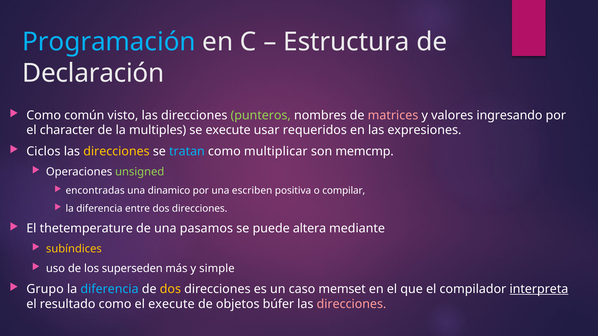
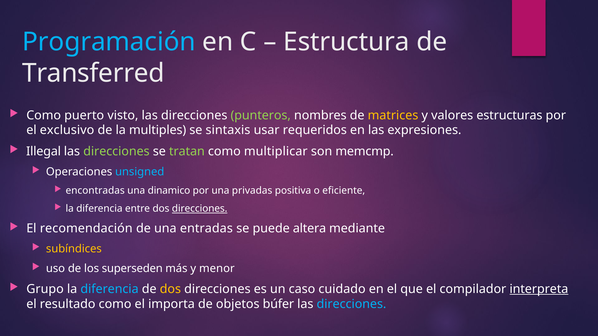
Declaración: Declaración -> Transferred
común: común -> puerto
matrices colour: pink -> yellow
ingresando: ingresando -> estructuras
character: character -> exclusivo
se execute: execute -> sintaxis
Ciclos: Ciclos -> Illegal
direcciones at (116, 152) colour: yellow -> light green
tratan colour: light blue -> light green
unsigned colour: light green -> light blue
escriben: escriben -> privadas
compilar: compilar -> eficiente
direcciones at (200, 209) underline: none -> present
thetemperature: thetemperature -> recomendación
pasamos: pasamos -> entradas
simple: simple -> menor
memset: memset -> cuidado
el execute: execute -> importa
direcciones at (351, 304) colour: pink -> light blue
